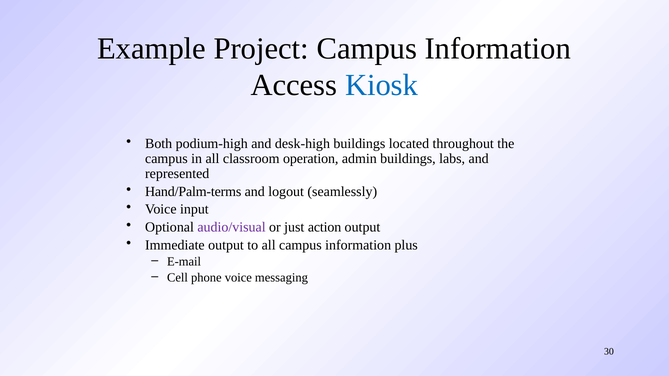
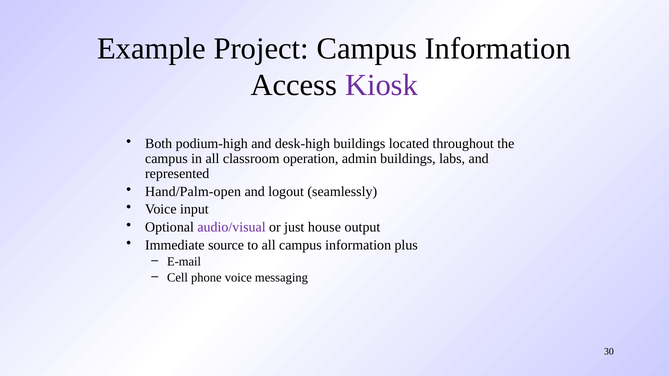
Kiosk colour: blue -> purple
Hand/Palm-terms: Hand/Palm-terms -> Hand/Palm-open
action: action -> house
Immediate output: output -> source
